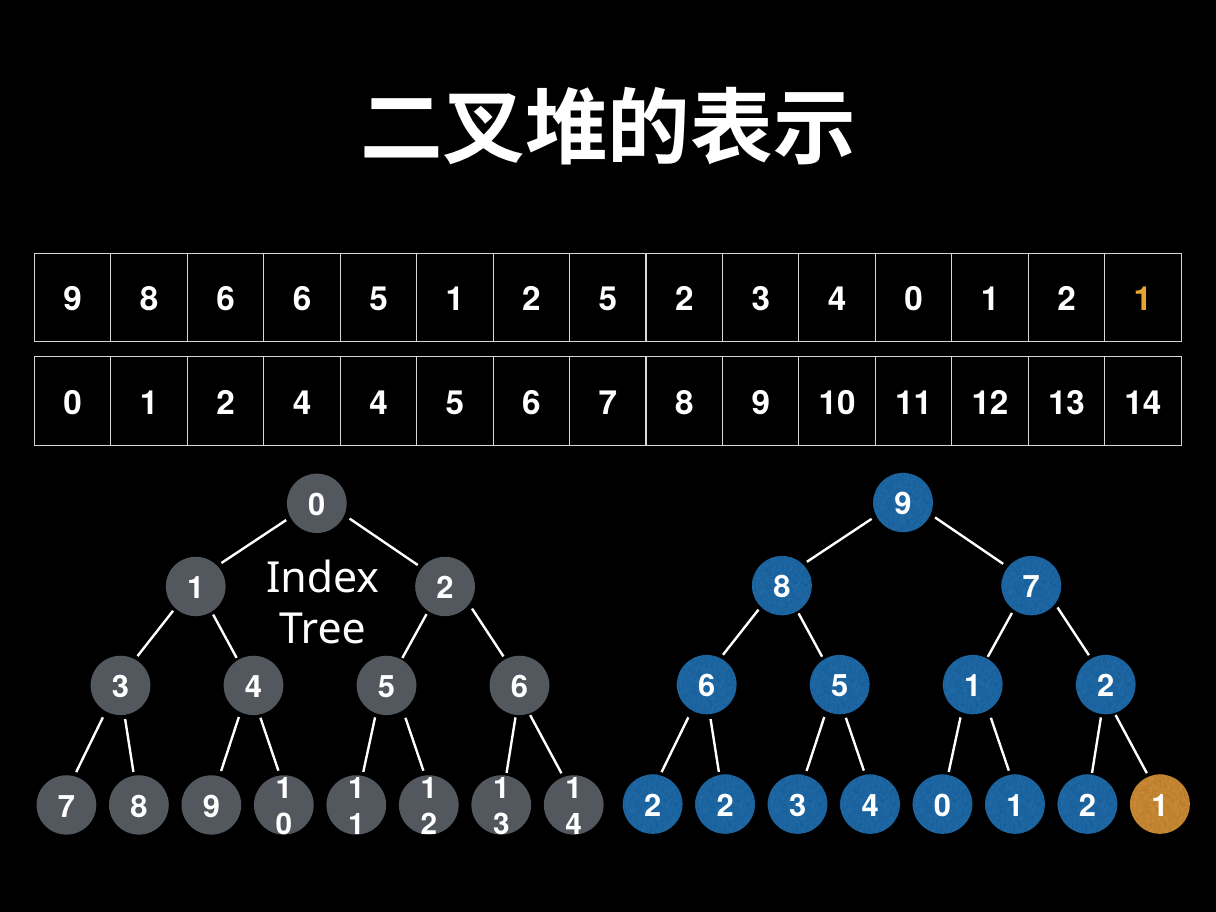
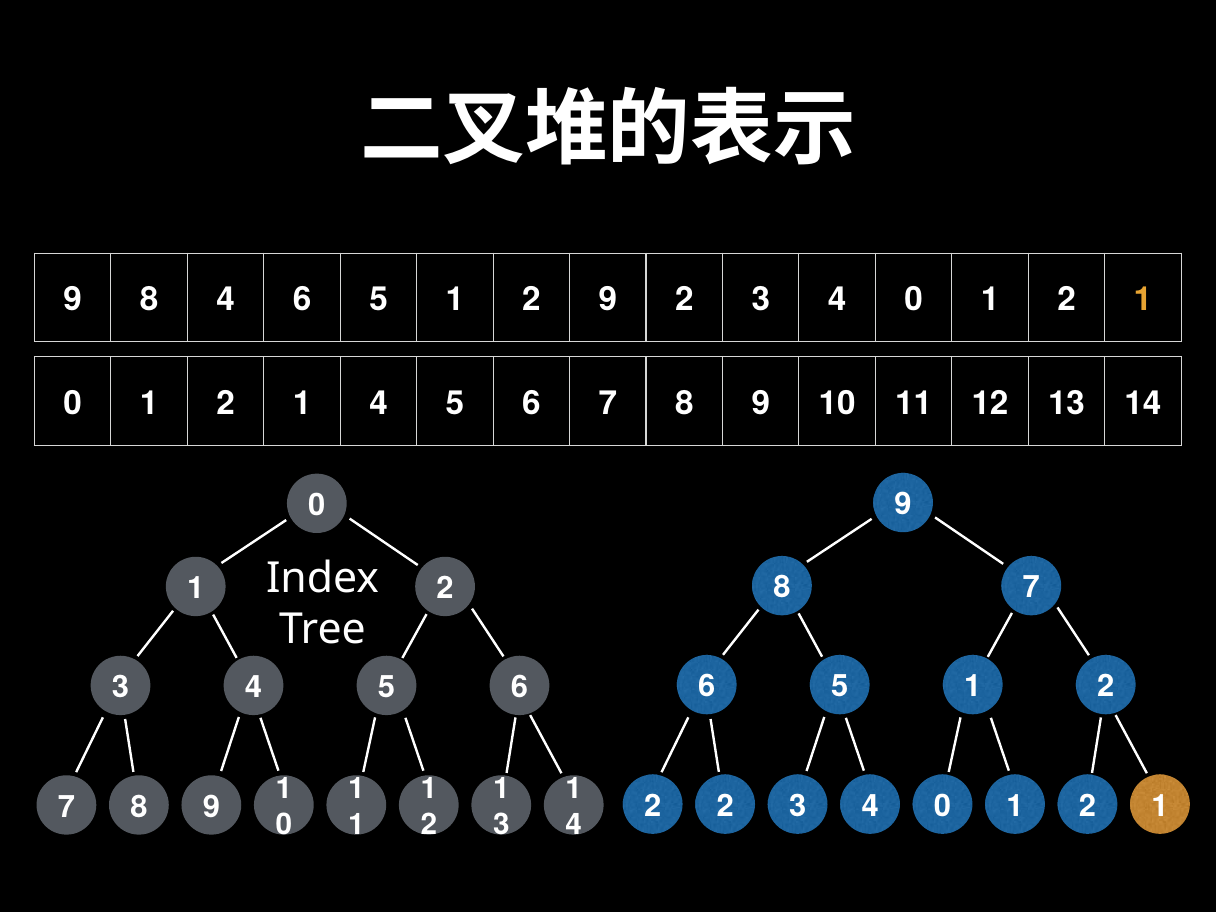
8 6: 6 -> 4
2 5: 5 -> 9
4 at (302, 404): 4 -> 1
